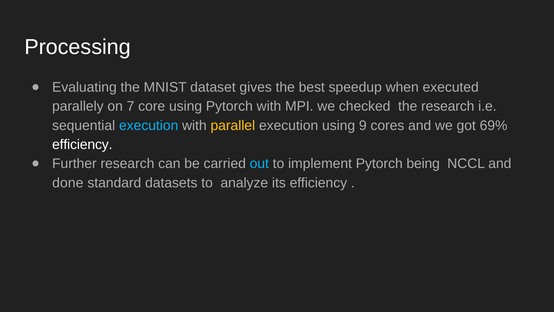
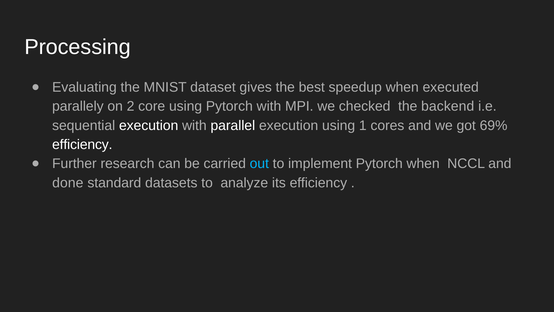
7: 7 -> 2
the research: research -> backend
execution at (149, 125) colour: light blue -> white
parallel colour: yellow -> white
9: 9 -> 1
Pytorch being: being -> when
